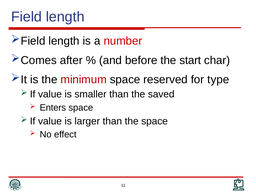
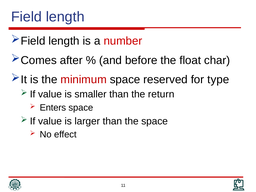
start: start -> float
saved: saved -> return
